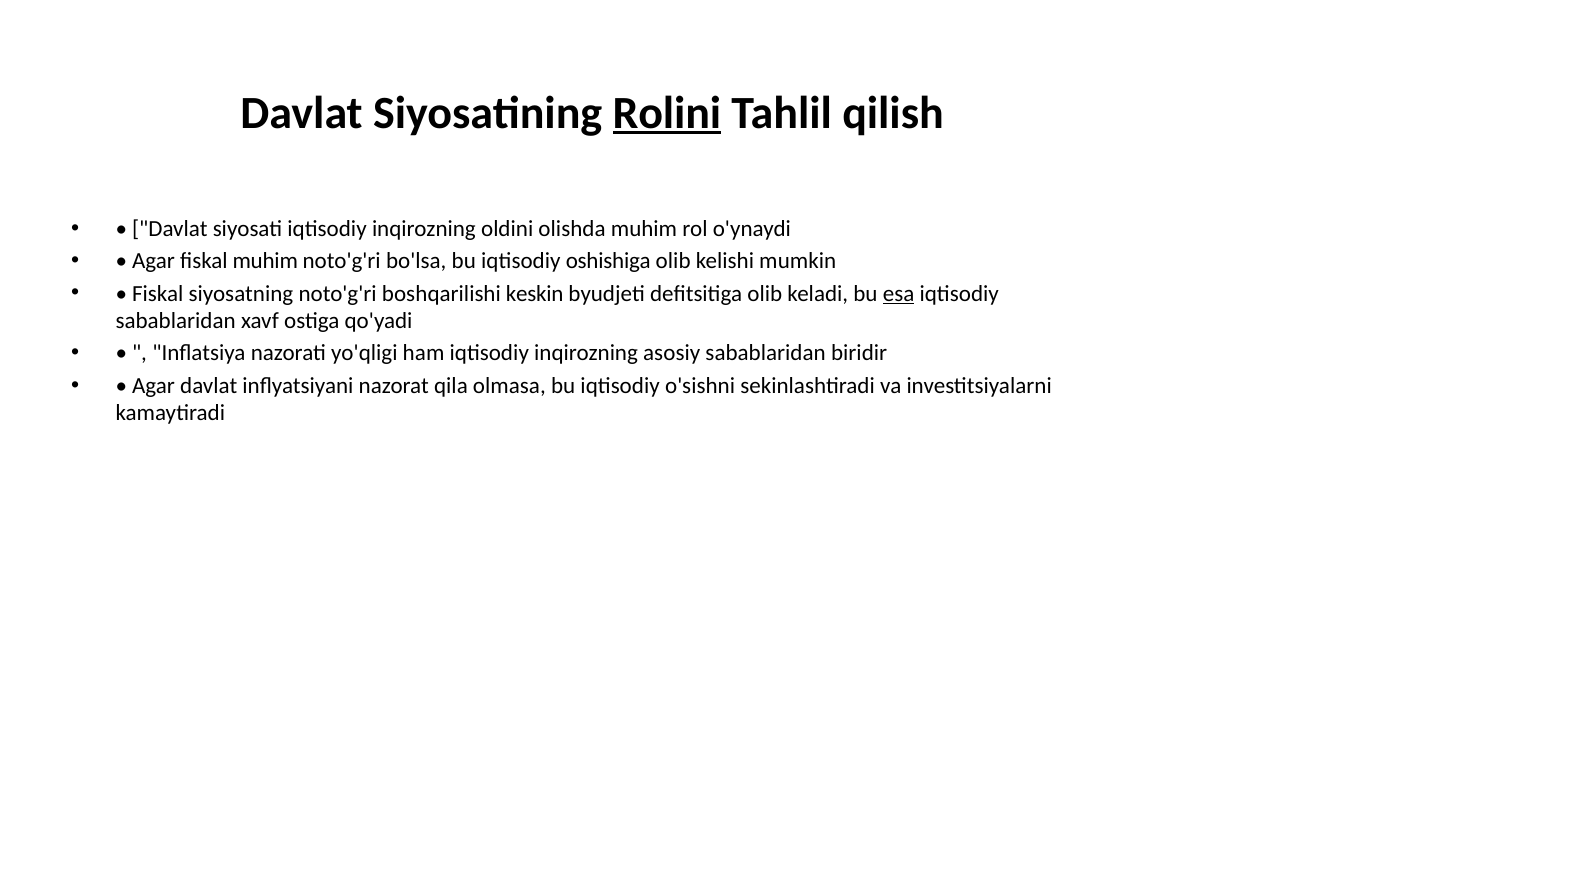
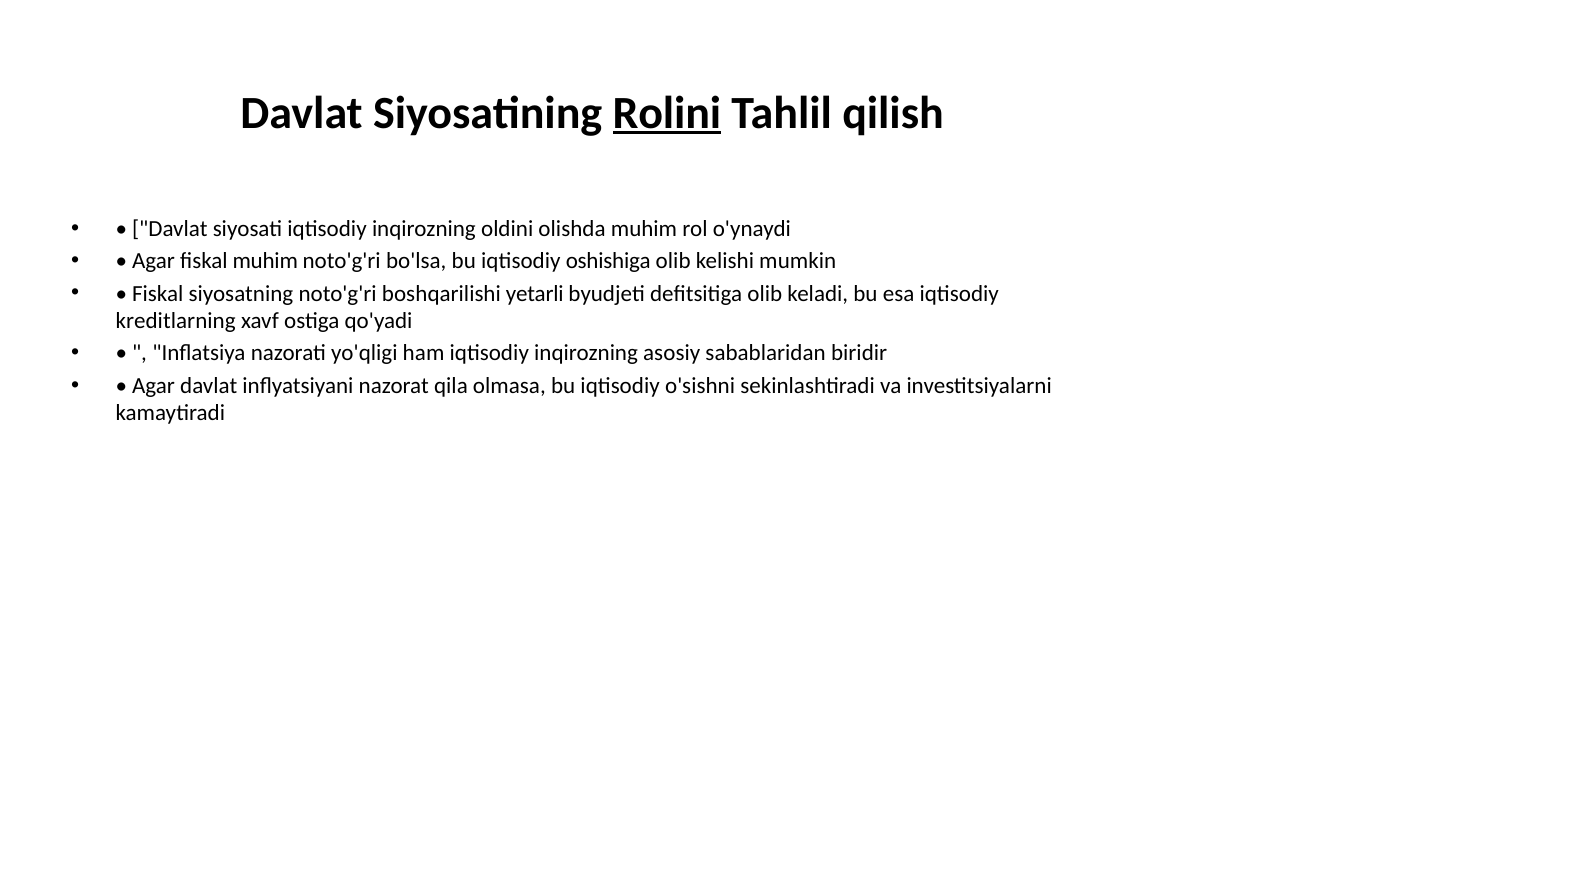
keskin: keskin -> yetarli
esa underline: present -> none
sabablaridan at (176, 321): sabablaridan -> kreditlarning
